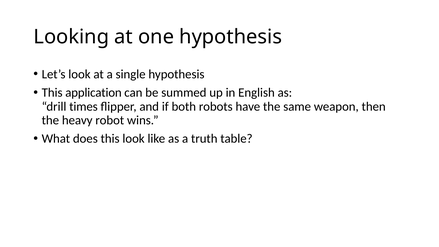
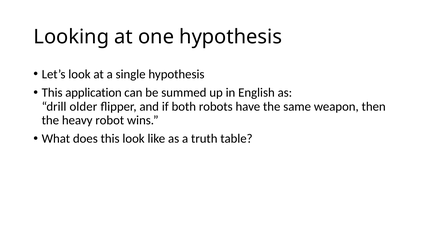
times: times -> older
